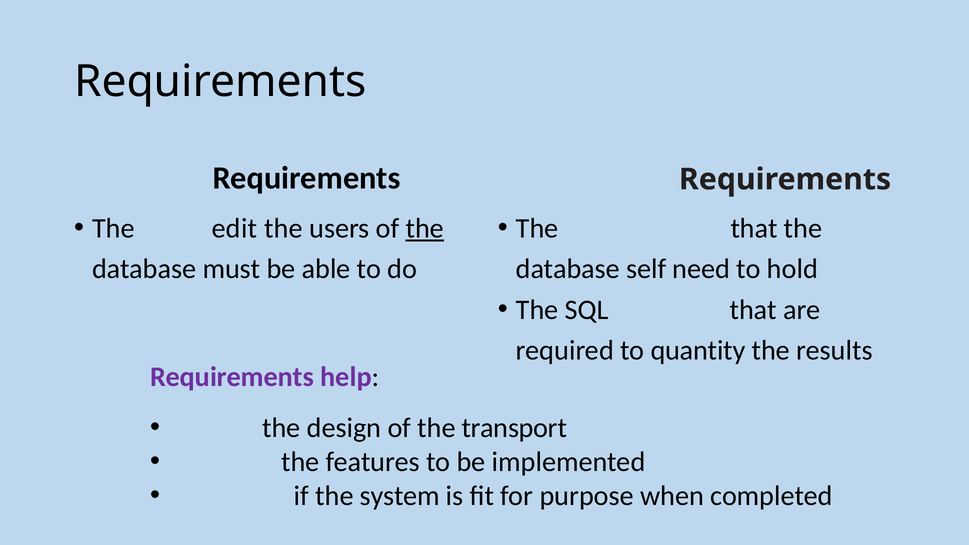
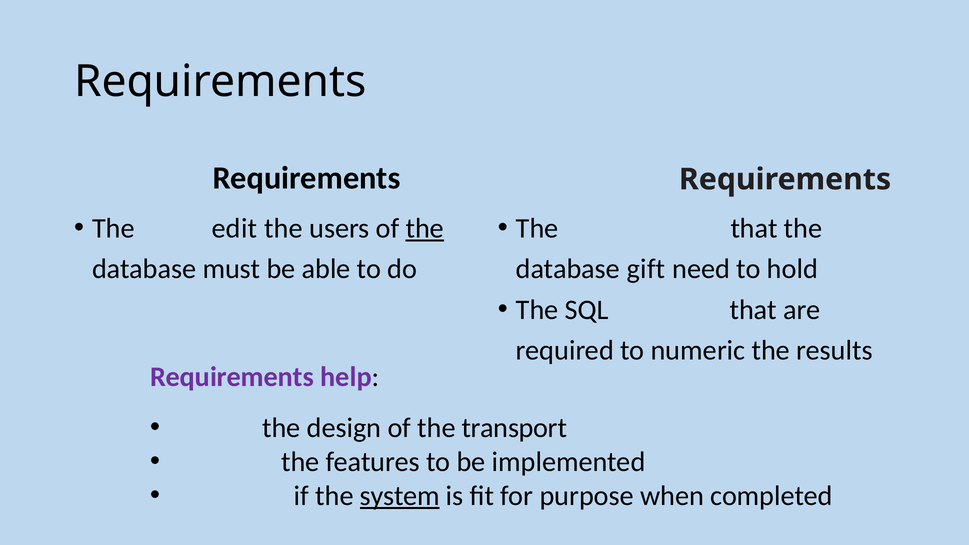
self: self -> gift
quantity: quantity -> numeric
system underline: none -> present
